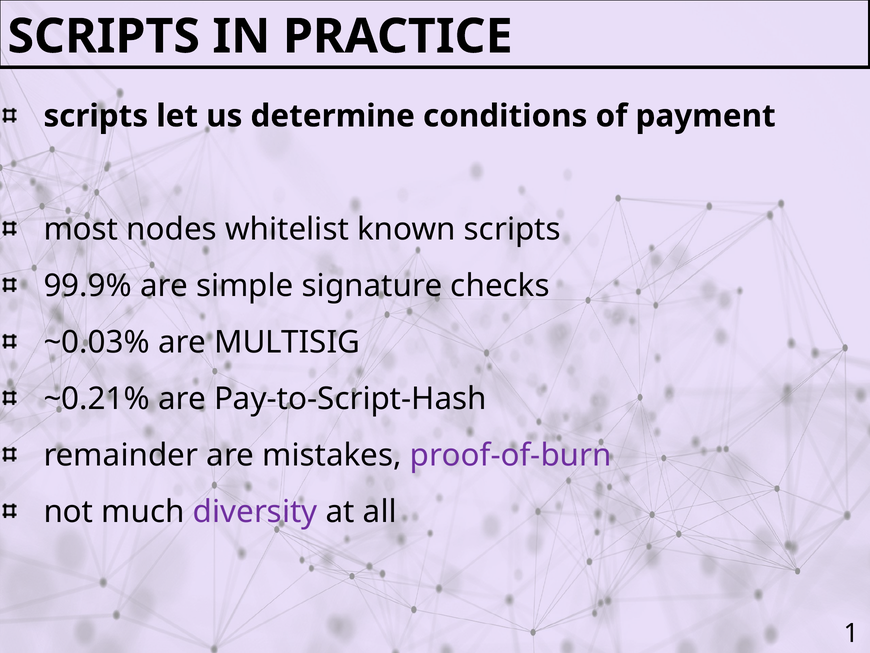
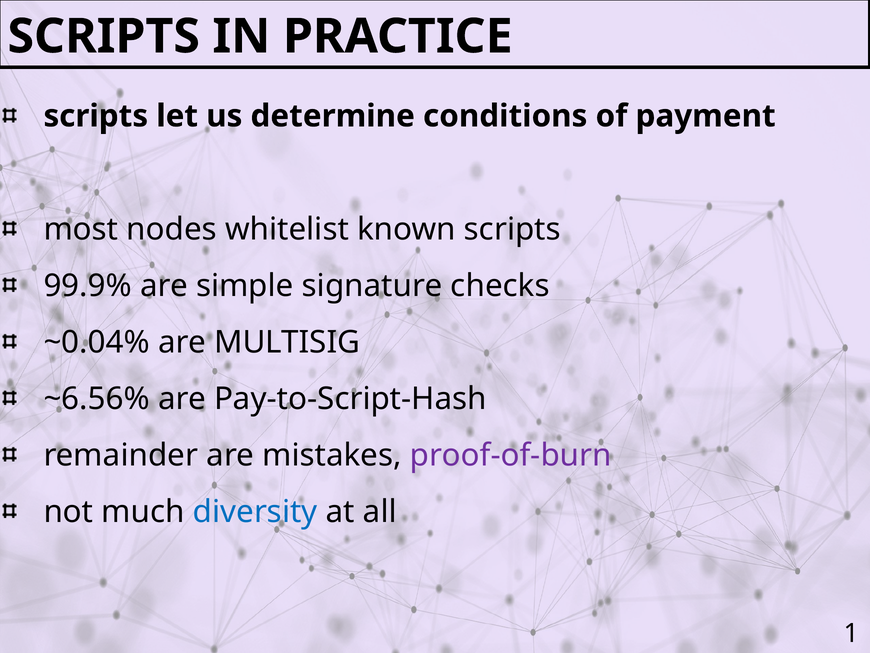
~0.03%: ~0.03% -> ~0.04%
~0.21%: ~0.21% -> ~6.56%
diversity colour: purple -> blue
